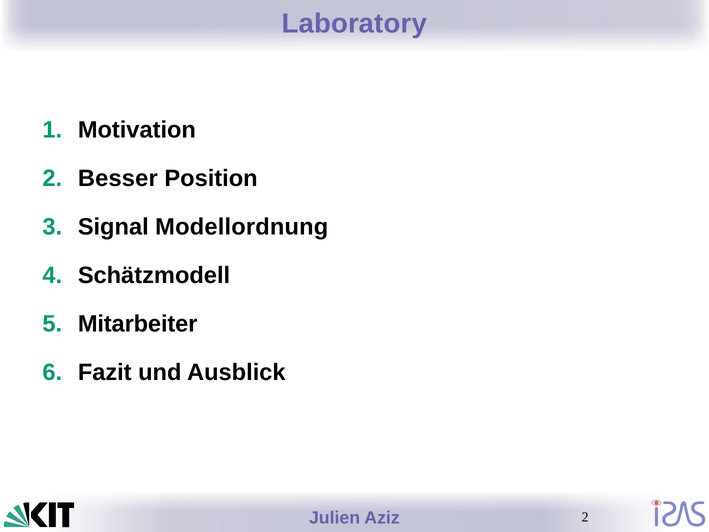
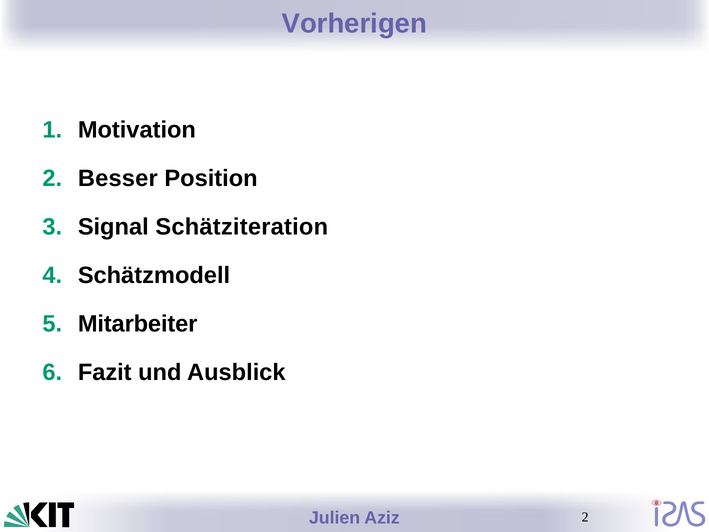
Laboratory: Laboratory -> Vorherigen
Modellordnung: Modellordnung -> Schätziteration
